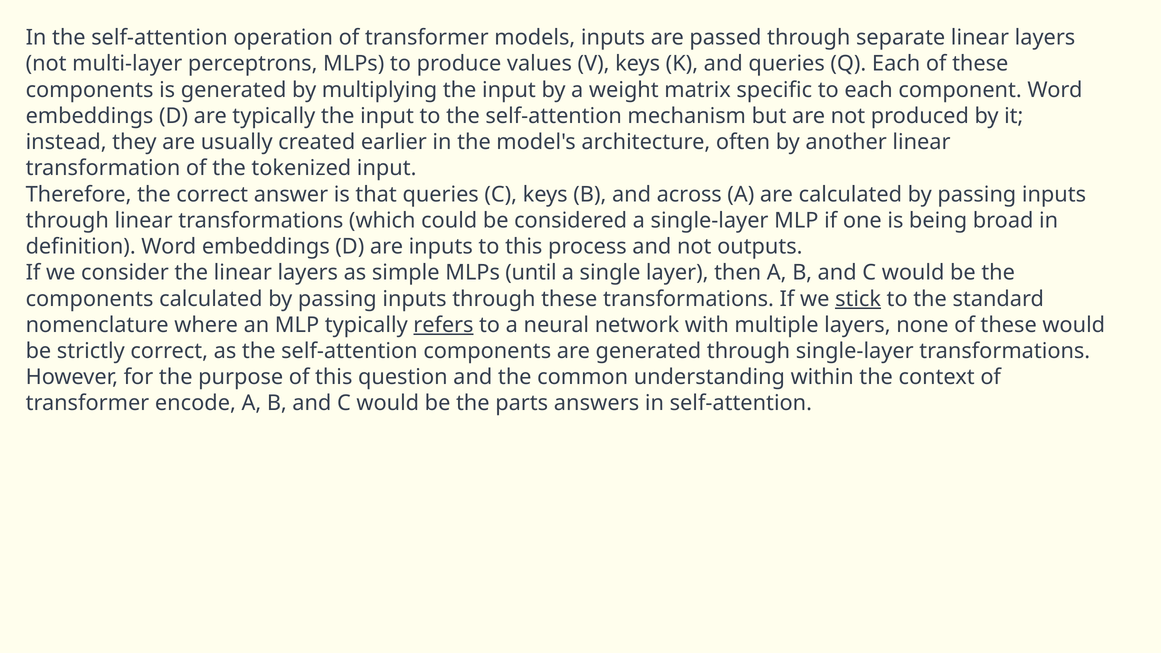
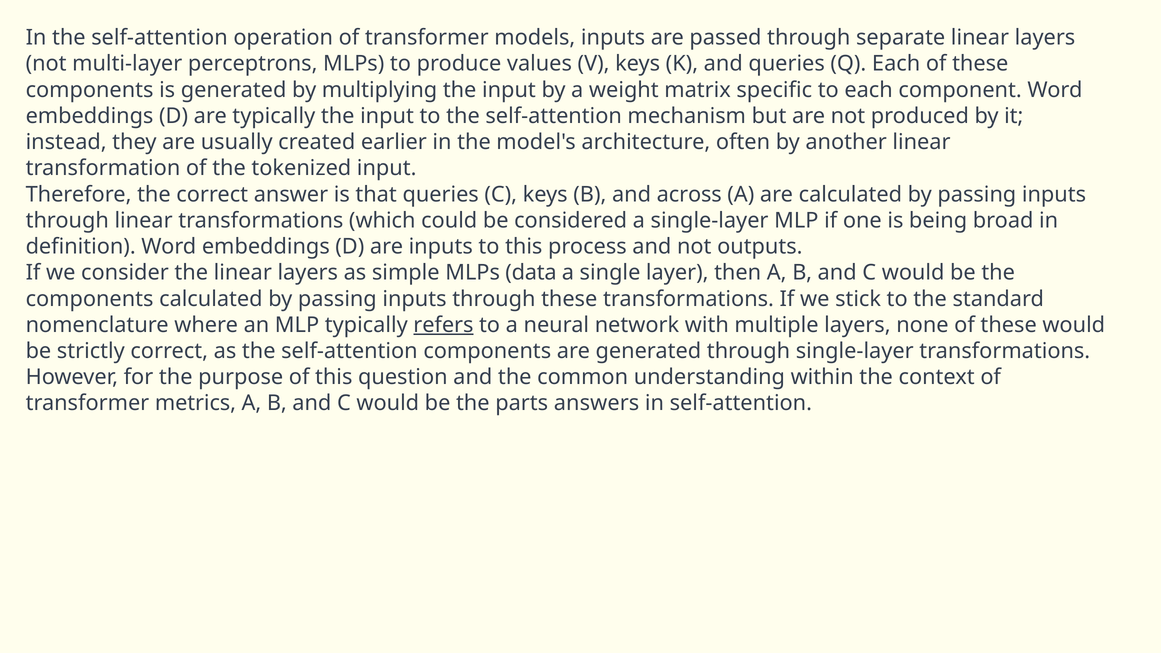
until: until -> data
stick underline: present -> none
encode: encode -> metrics
